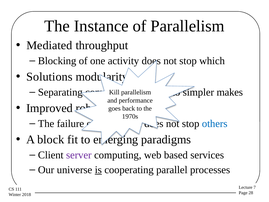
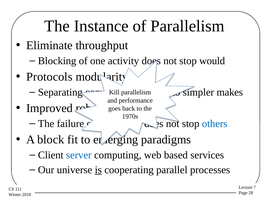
Mediated: Mediated -> Eliminate
which: which -> would
Solutions: Solutions -> Protocols
server colour: purple -> blue
